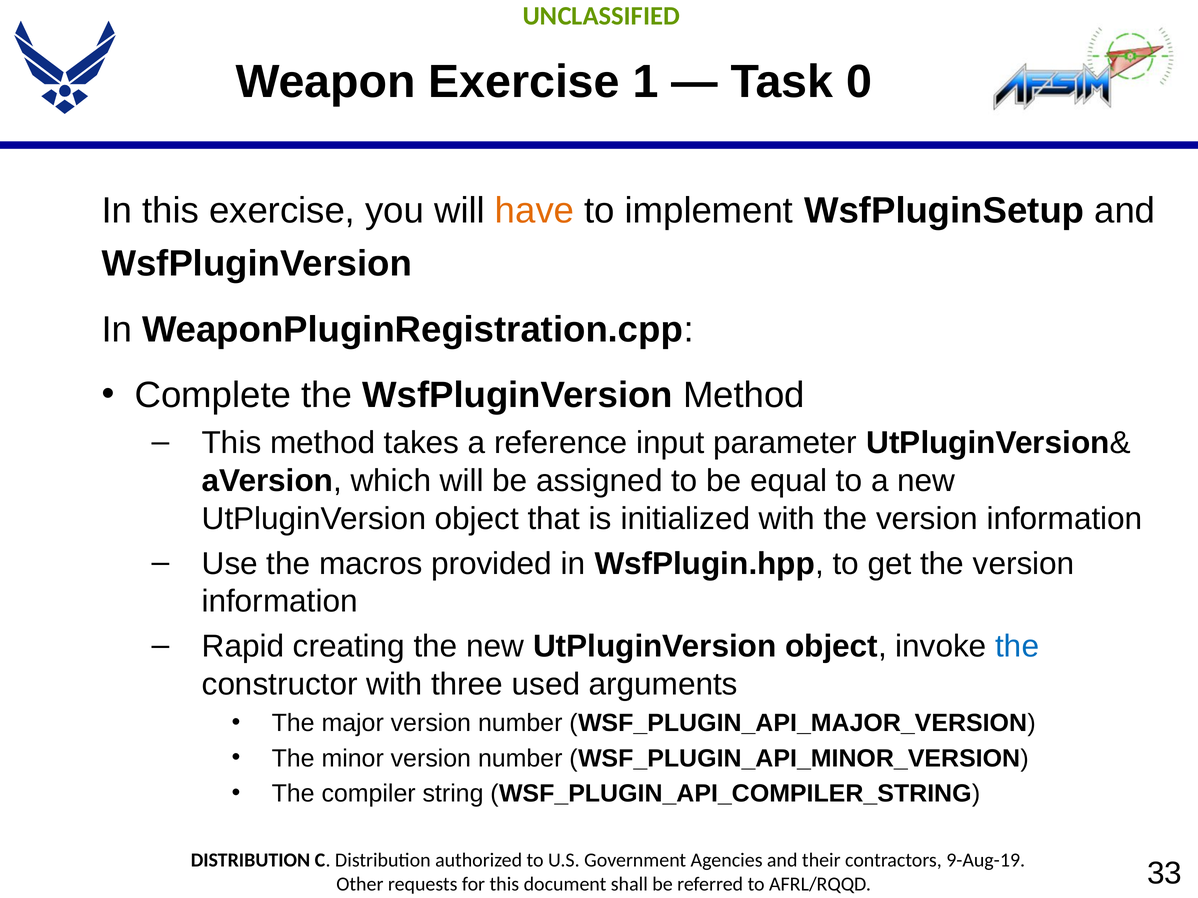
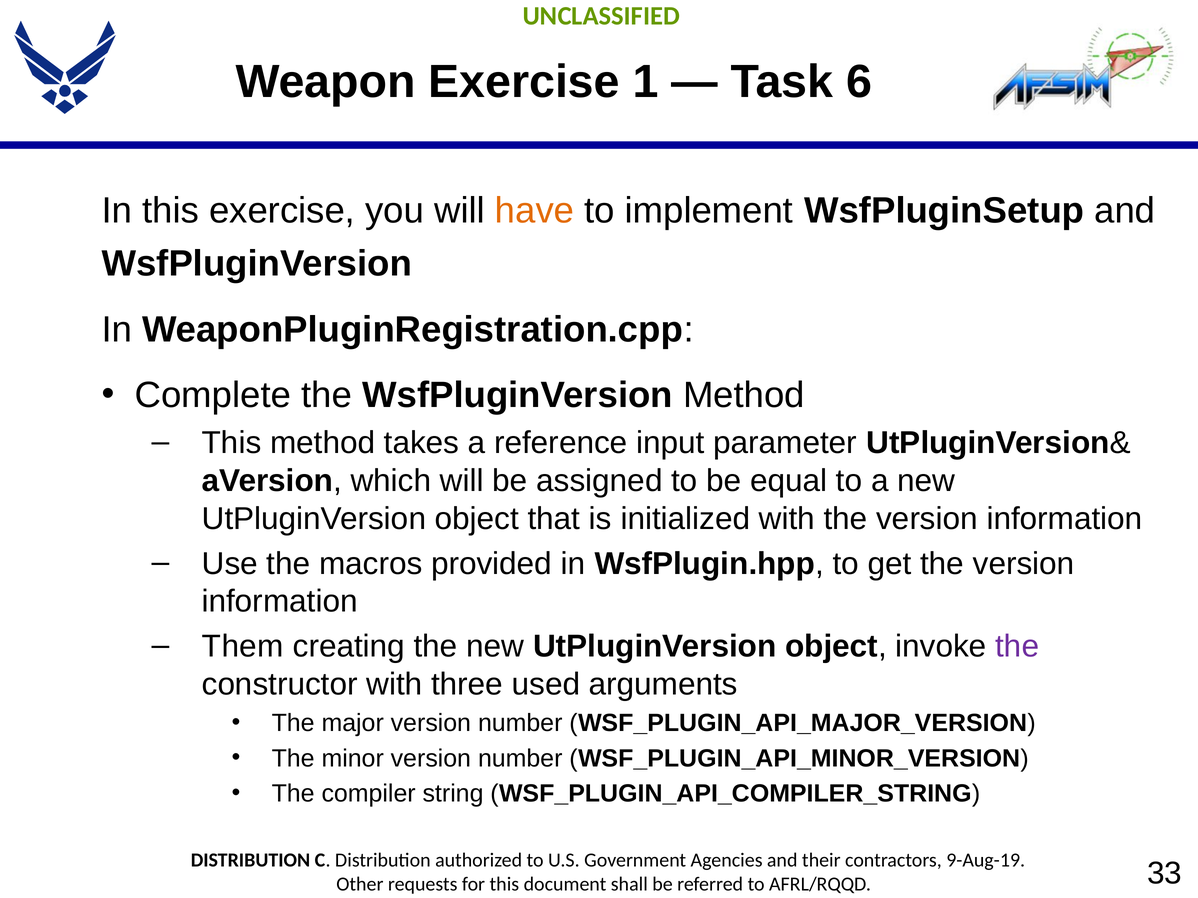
0: 0 -> 6
Rapid: Rapid -> Them
the at (1017, 647) colour: blue -> purple
